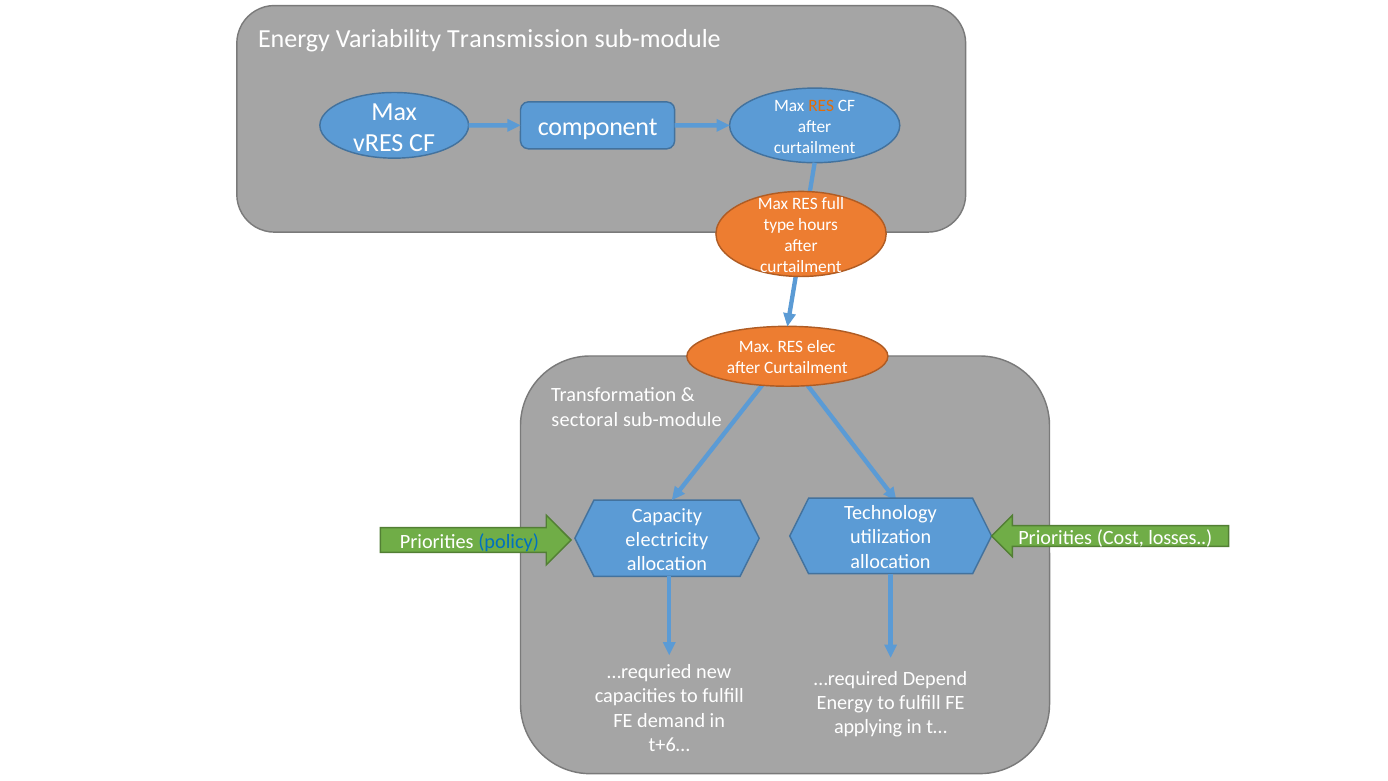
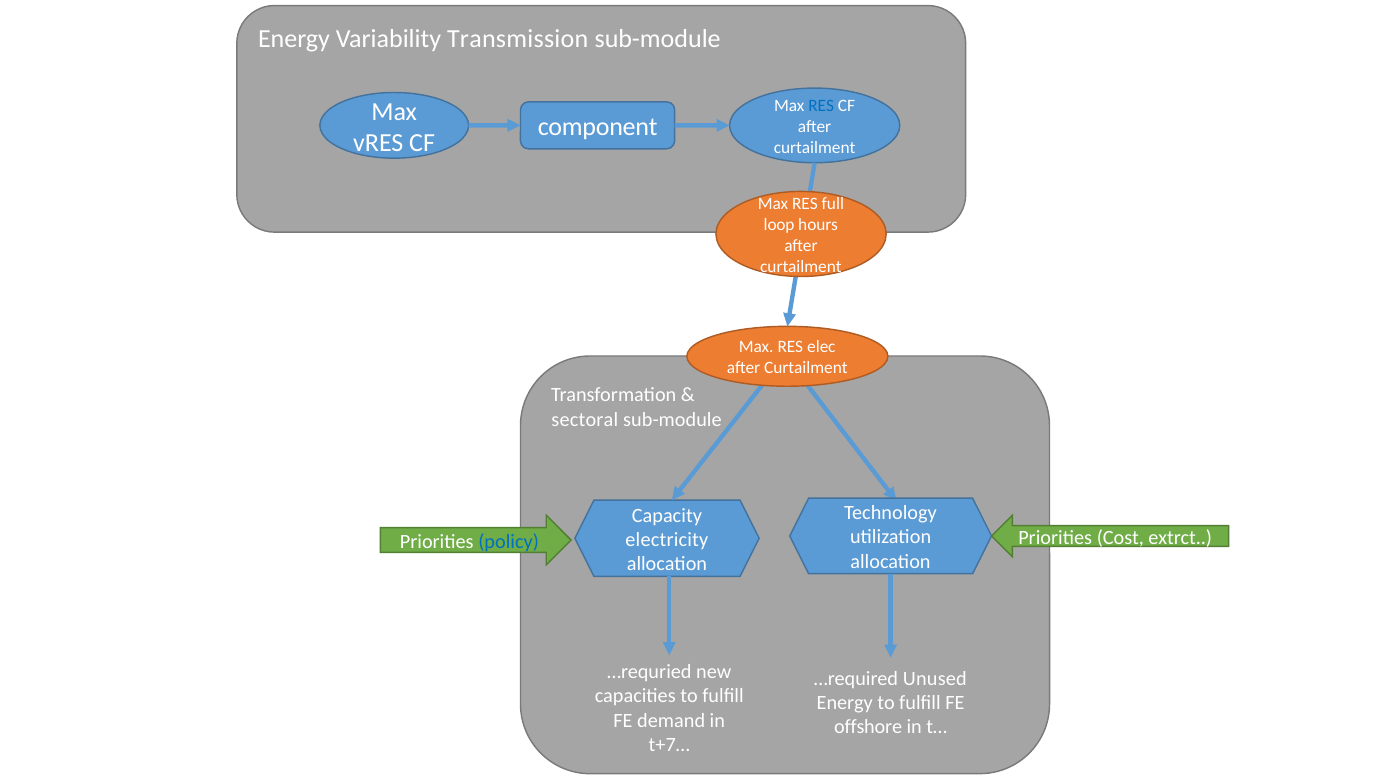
RES at (821, 106) colour: orange -> blue
type: type -> loop
losses: losses -> extrct
Depend: Depend -> Unused
applying: applying -> offshore
t+6…: t+6… -> t+7…
